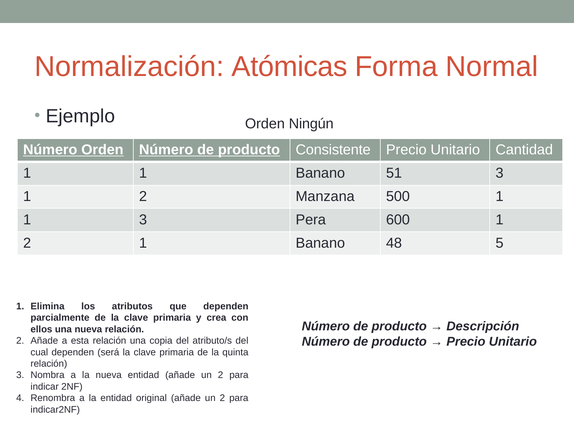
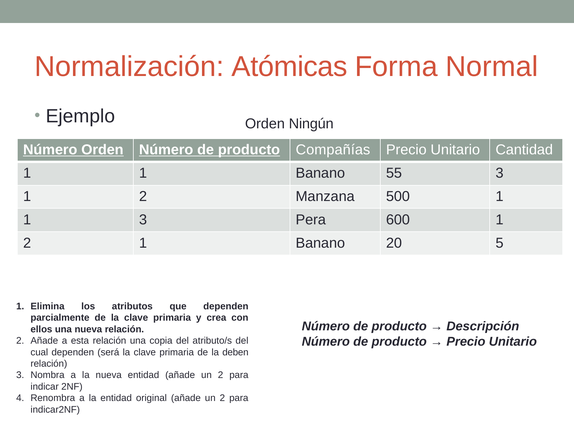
Consistente: Consistente -> Compañías
51: 51 -> 55
48: 48 -> 20
quinta: quinta -> deben
